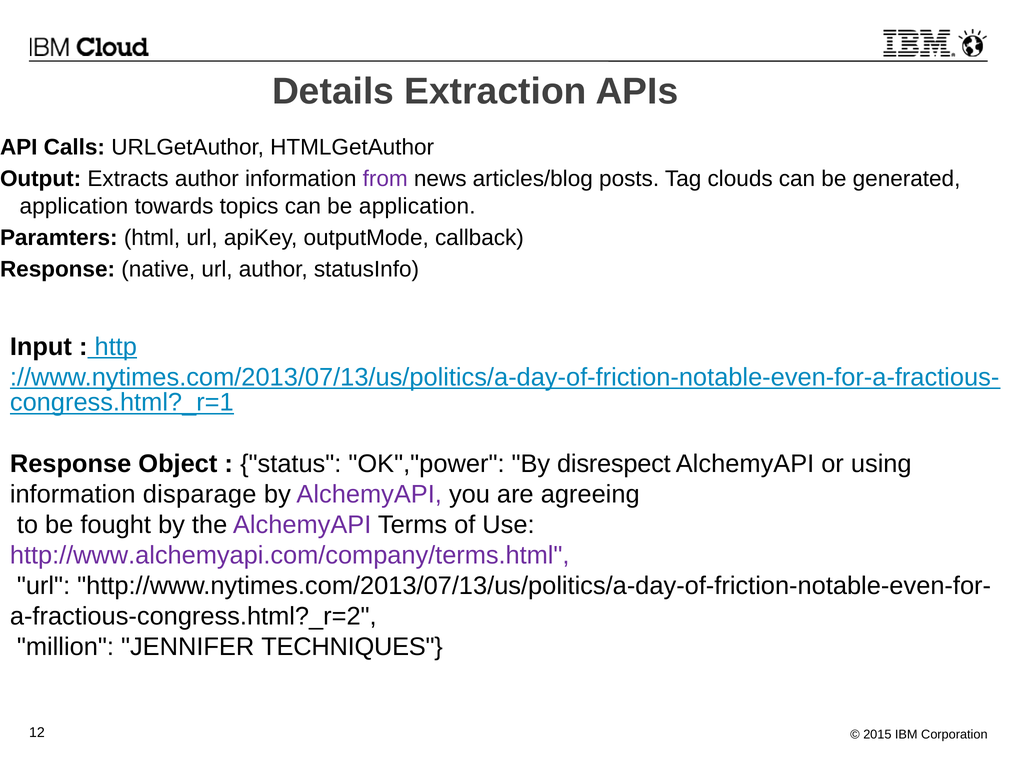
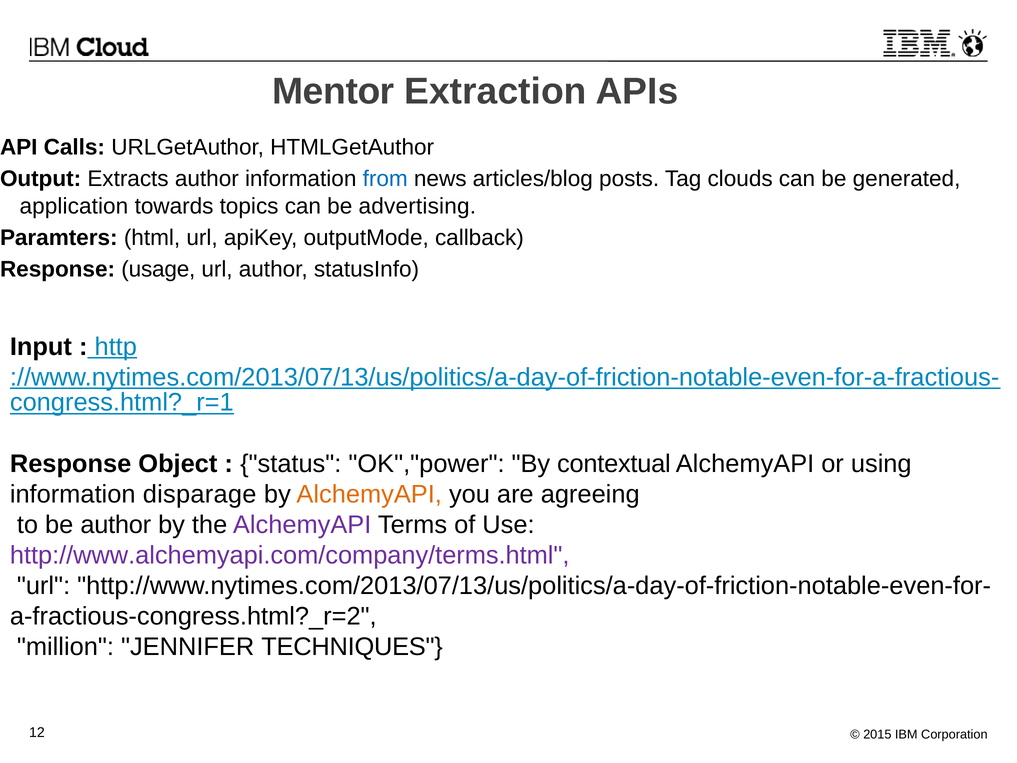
Details: Details -> Mentor
from colour: purple -> blue
be application: application -> advertising
native: native -> usage
disrespect: disrespect -> contextual
AlchemyAPI at (369, 494) colour: purple -> orange
be fought: fought -> author
